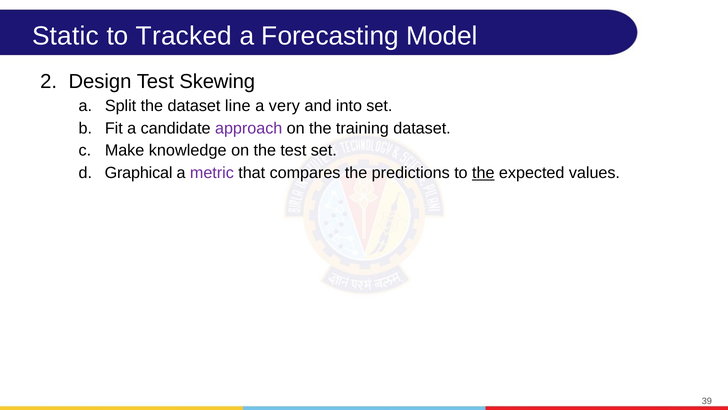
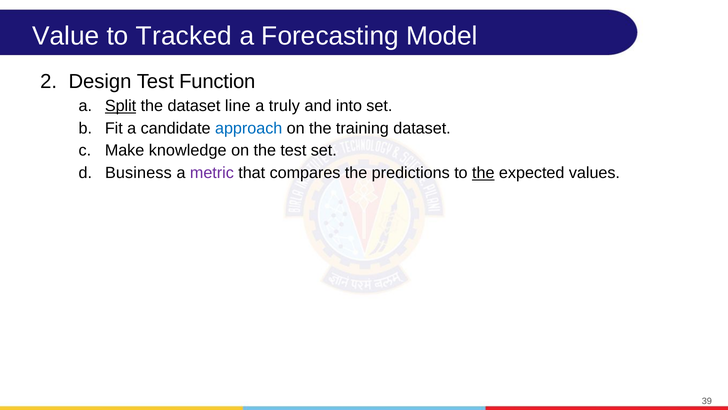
Static: Static -> Value
Skewing: Skewing -> Function
Split underline: none -> present
very: very -> truly
approach colour: purple -> blue
Graphical: Graphical -> Business
